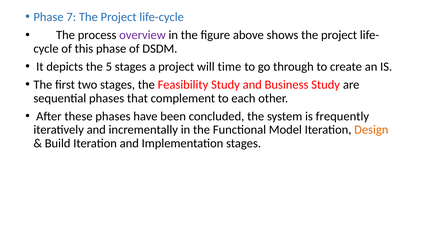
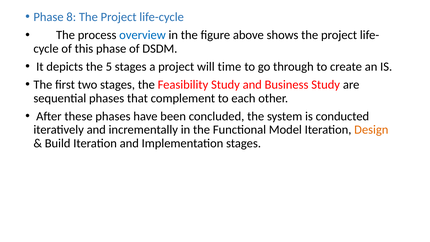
7: 7 -> 8
overview colour: purple -> blue
frequently: frequently -> conducted
